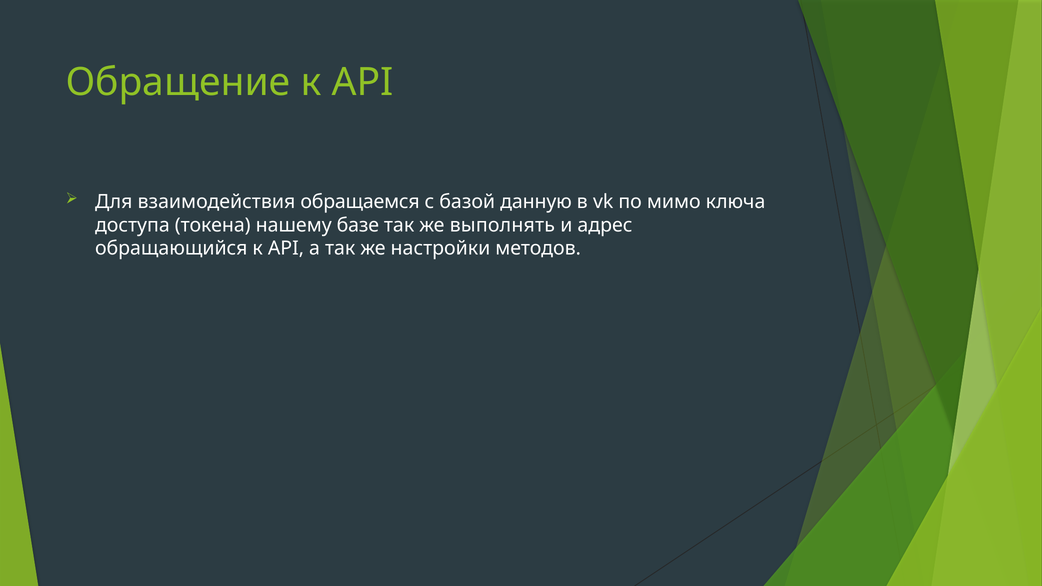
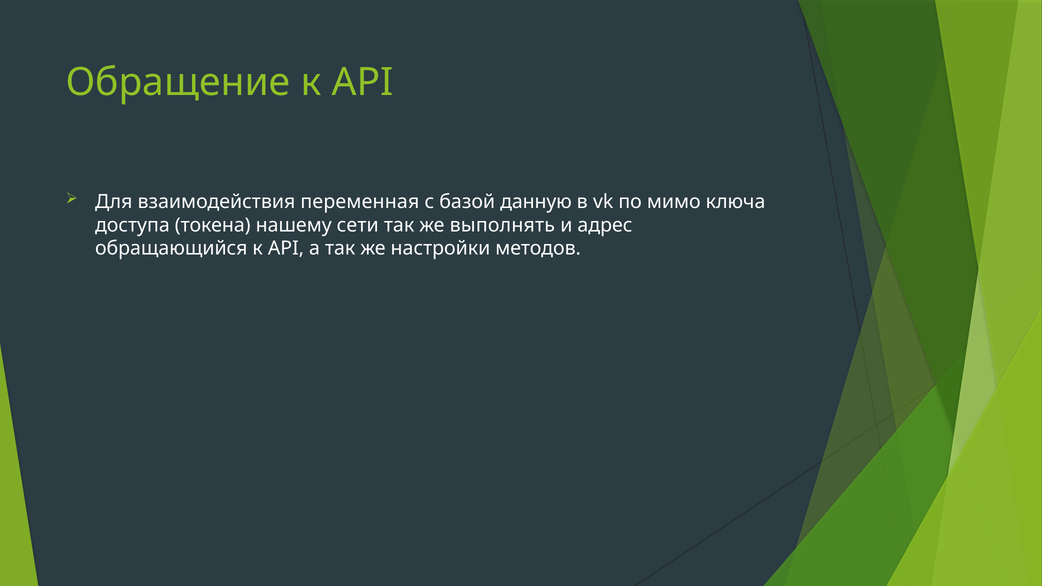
обращаемся: обращаемся -> переменная
базе: базе -> сети
